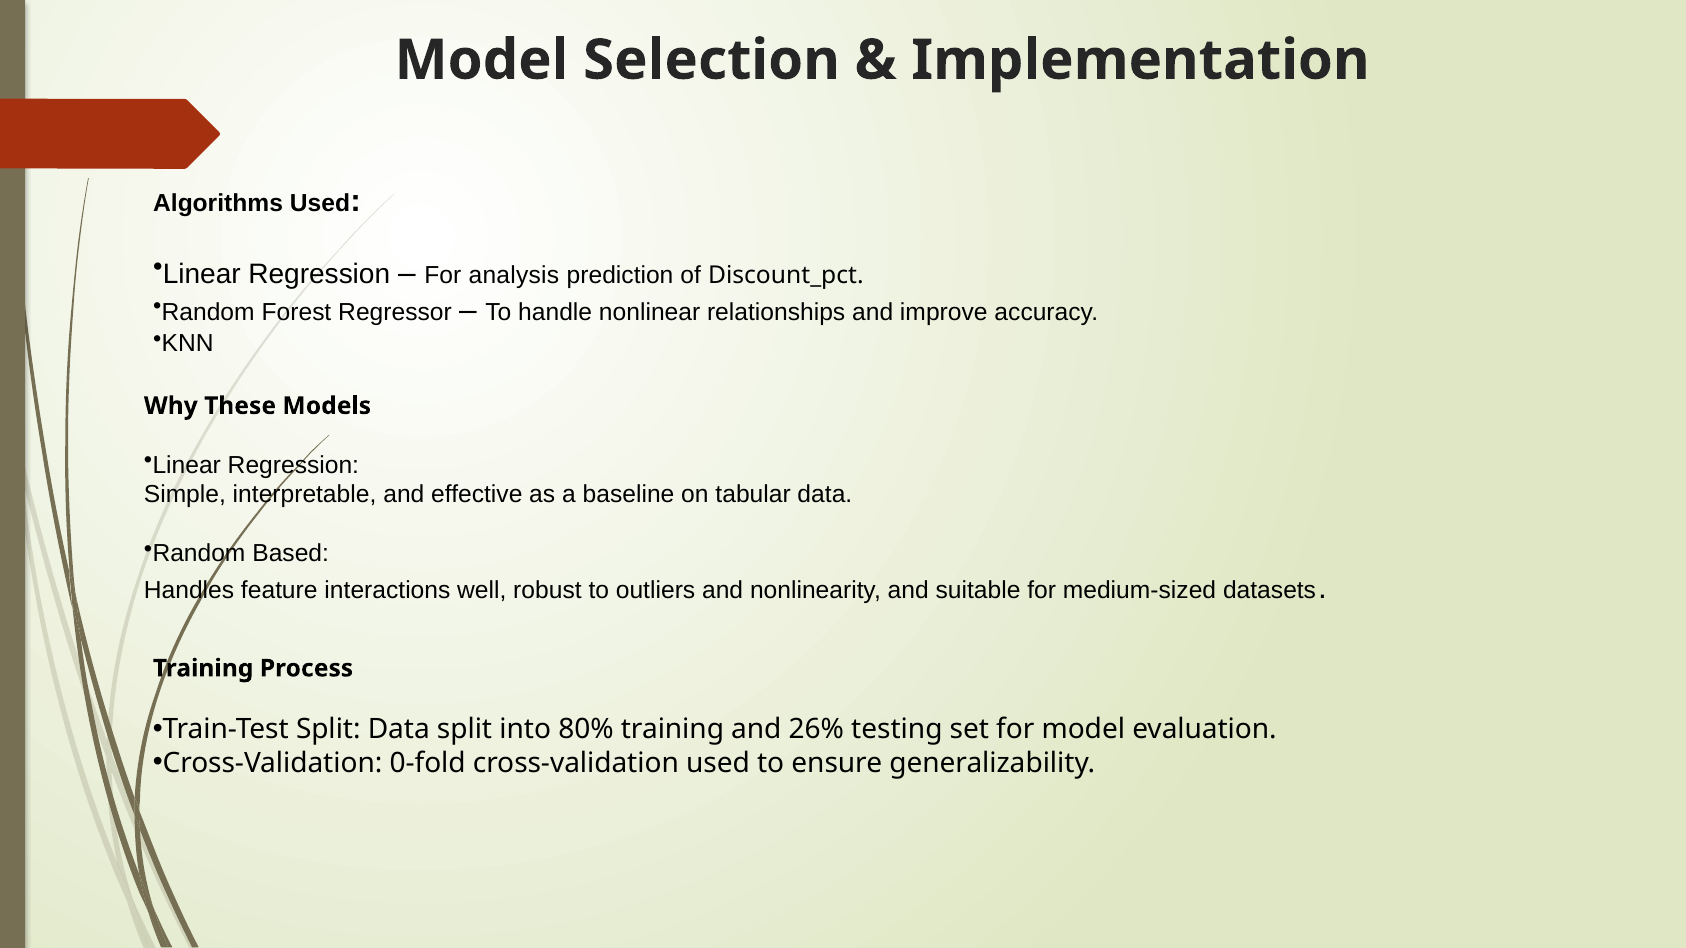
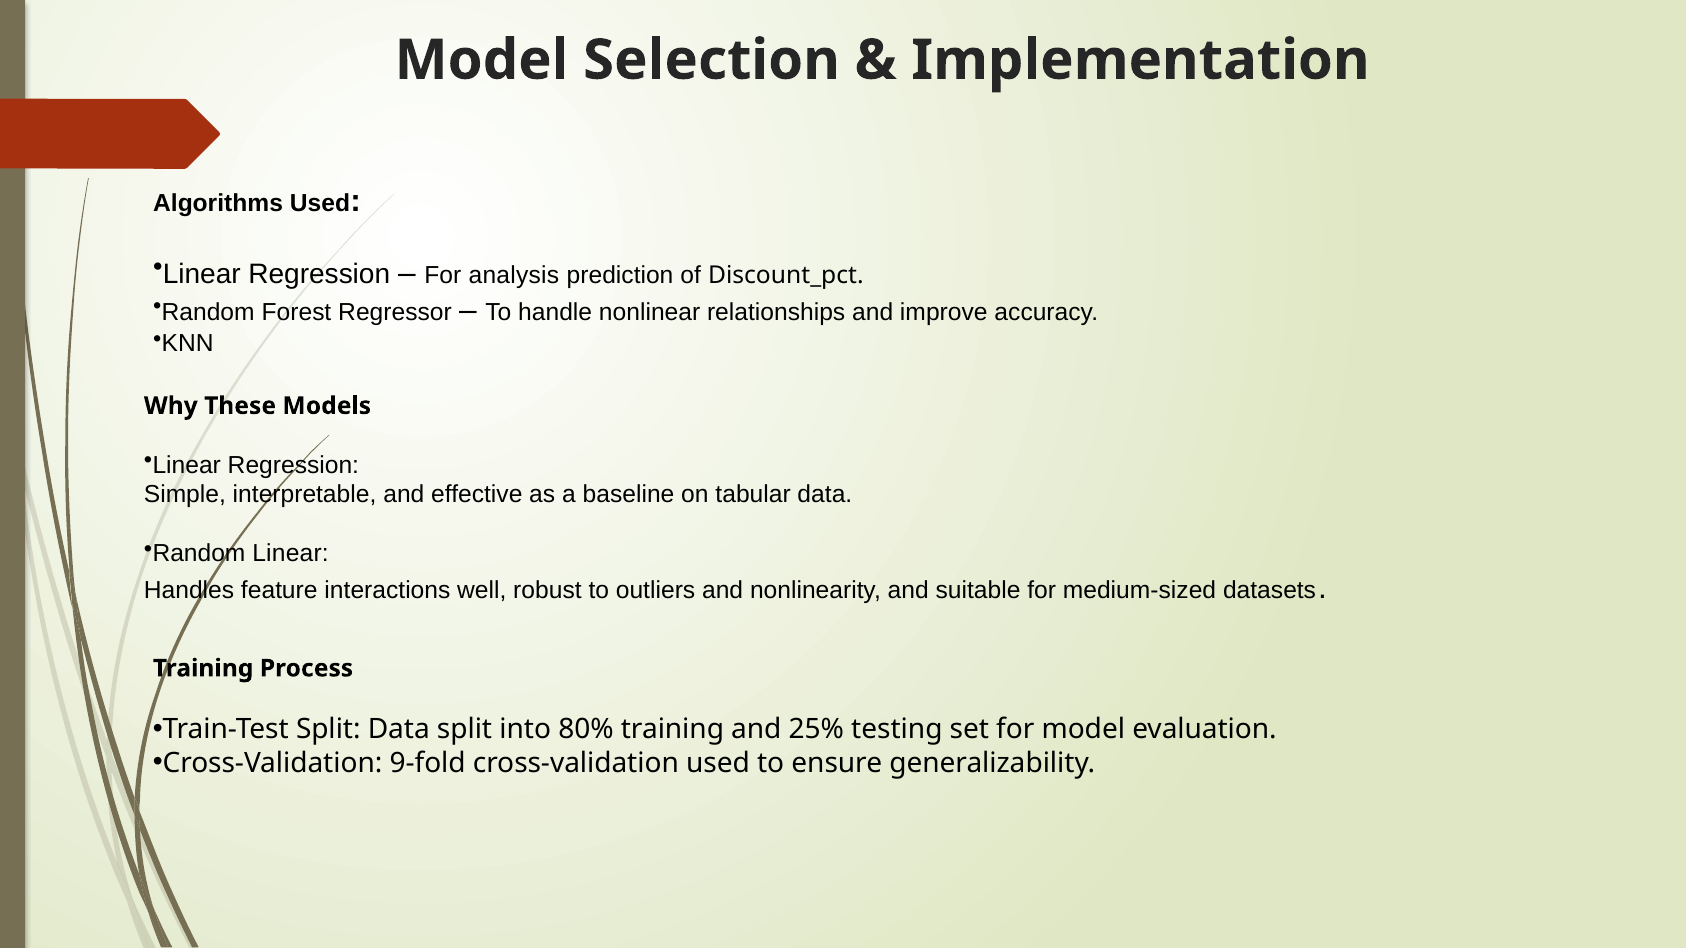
Random Based: Based -> Linear
26%: 26% -> 25%
0-fold: 0-fold -> 9-fold
